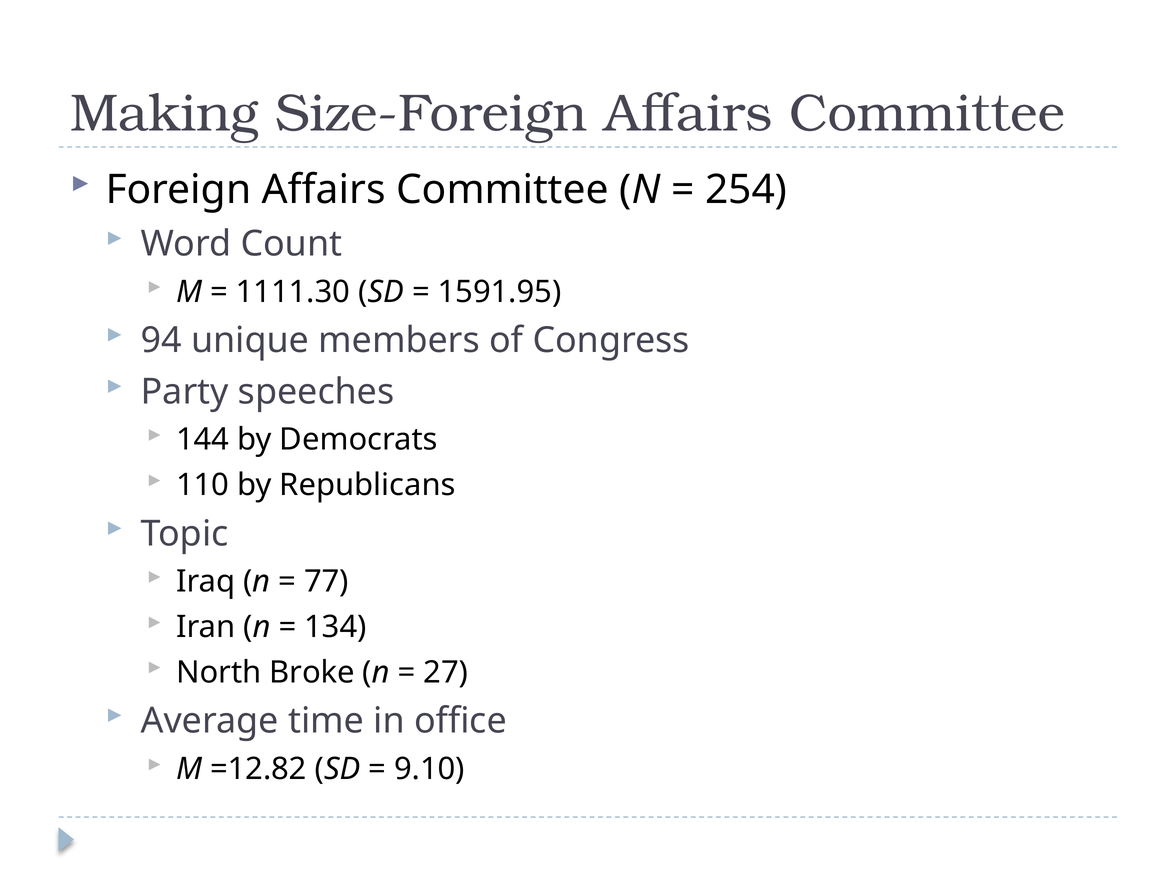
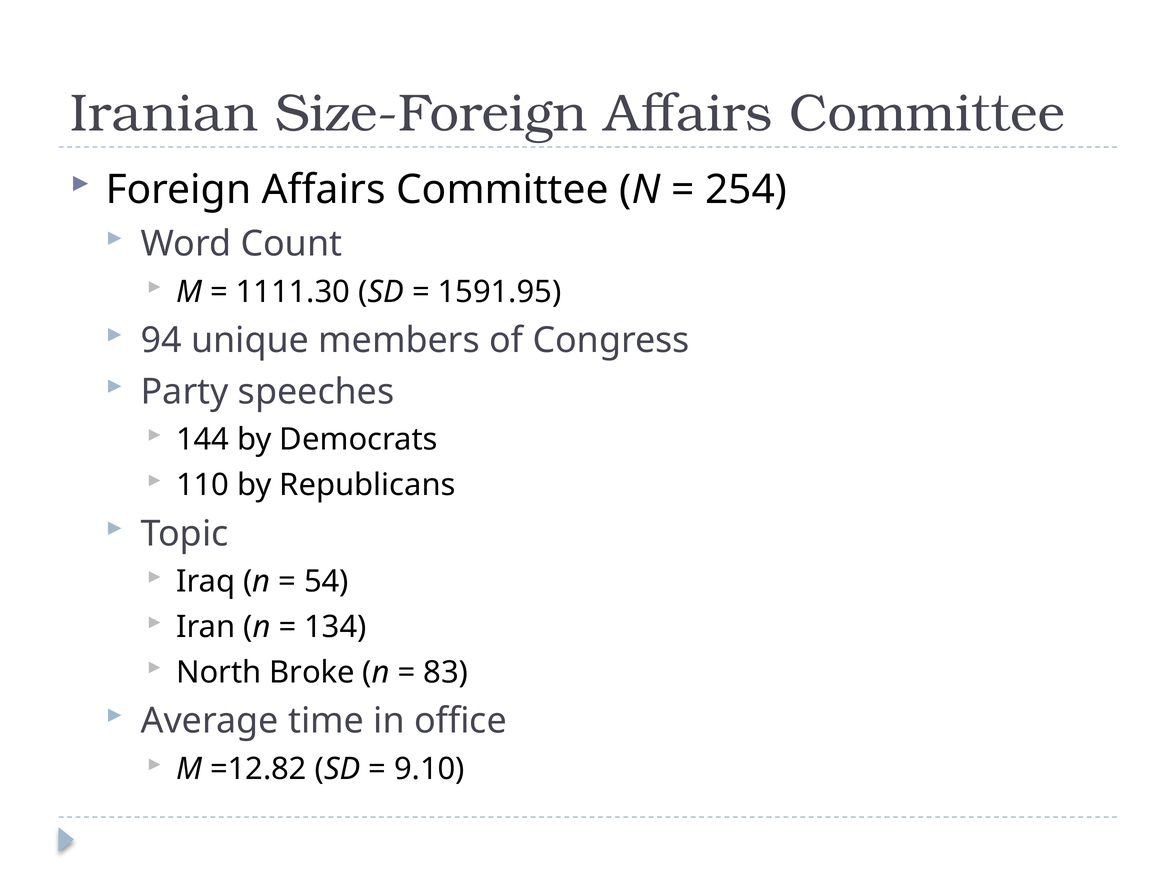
Making: Making -> Iranian
77: 77 -> 54
27: 27 -> 83
